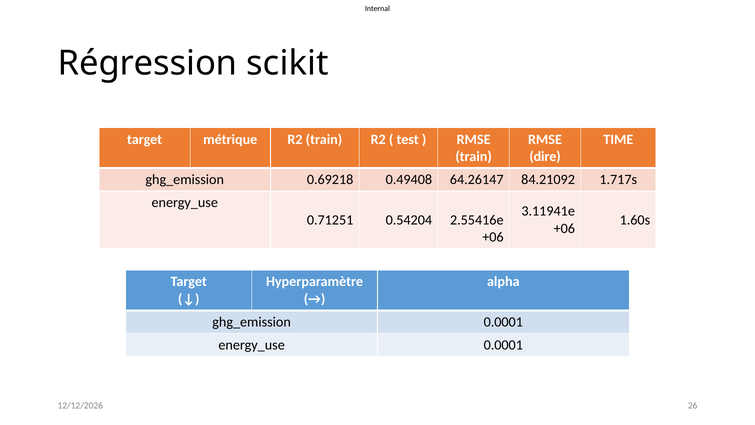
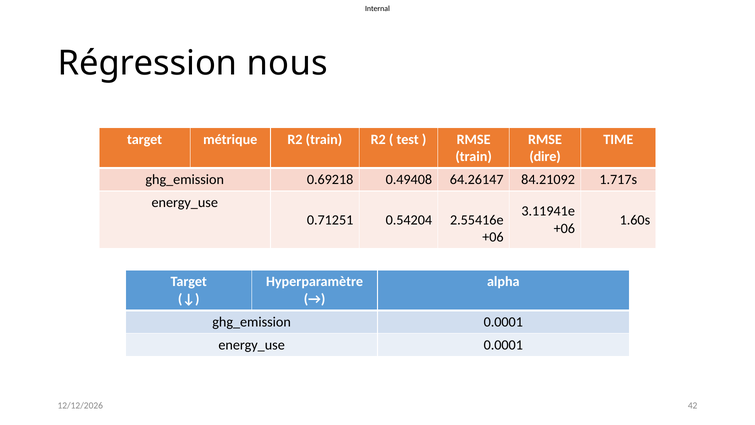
scikit: scikit -> nous
26: 26 -> 42
